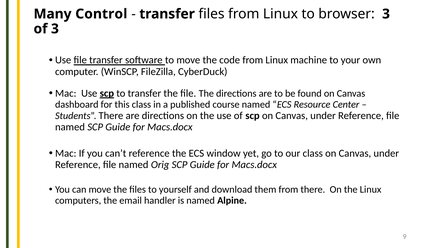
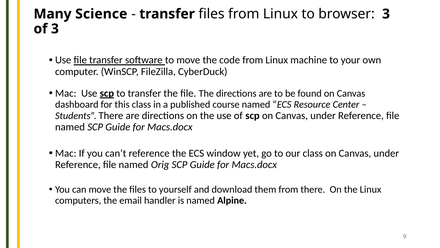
Control: Control -> Science
